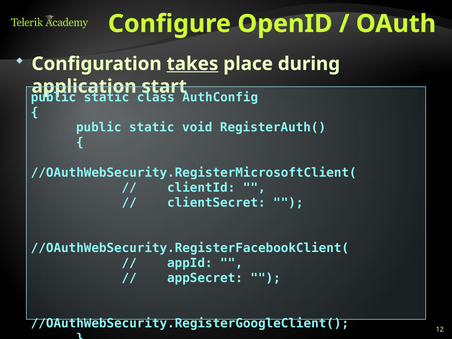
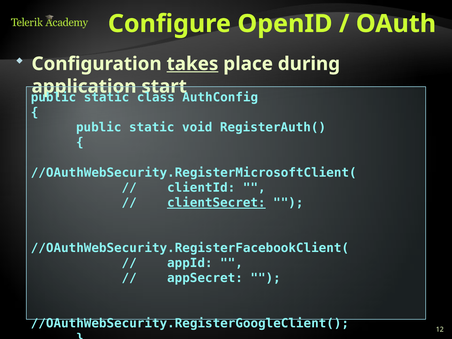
clientSecret underline: none -> present
